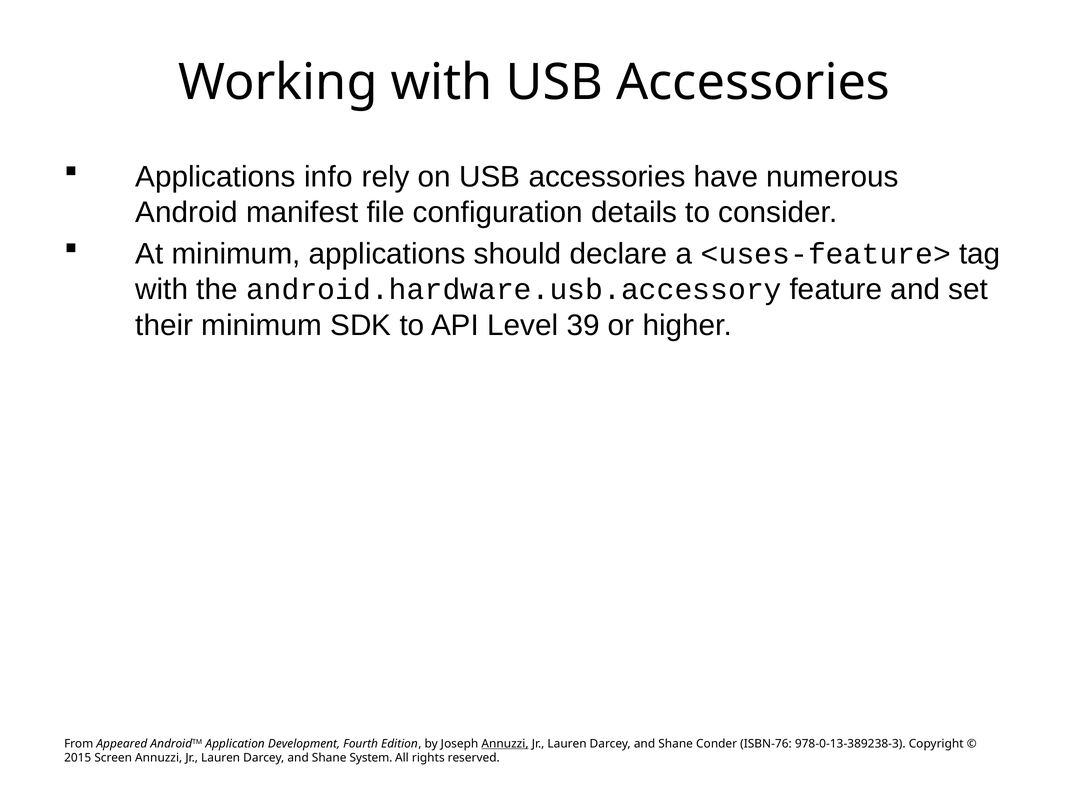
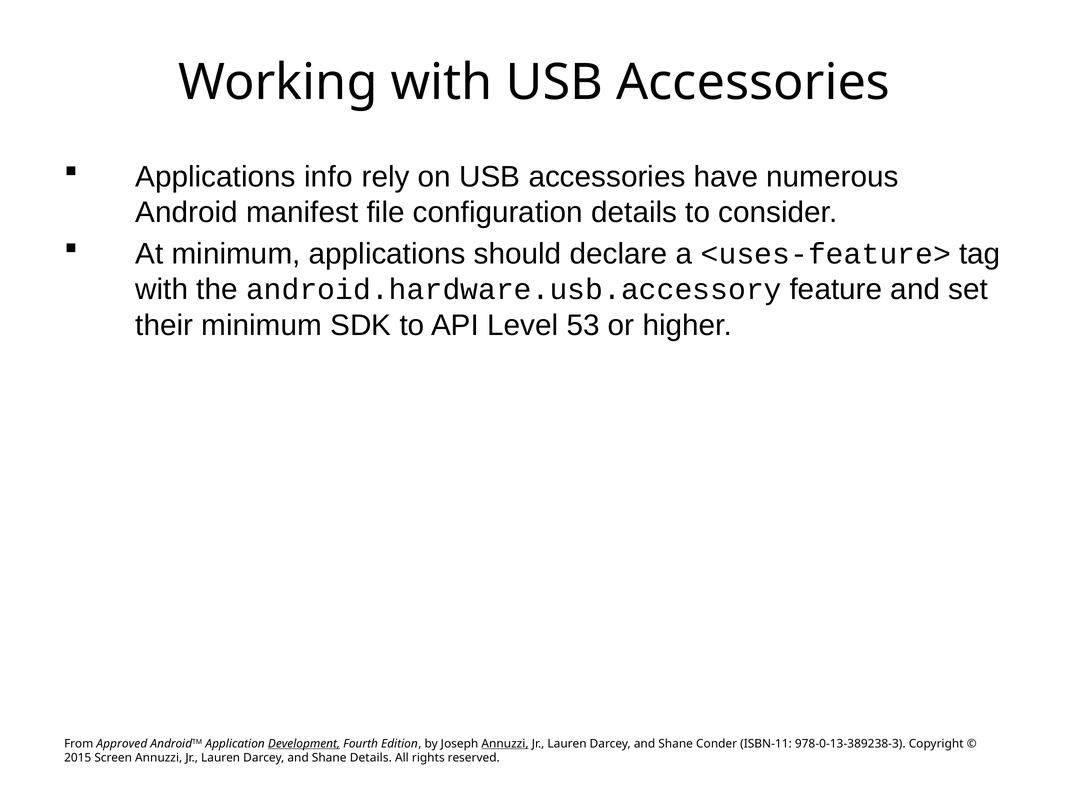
39: 39 -> 53
Appeared: Appeared -> Approved
Development underline: none -> present
ISBN-76: ISBN-76 -> ISBN-11
Shane System: System -> Details
